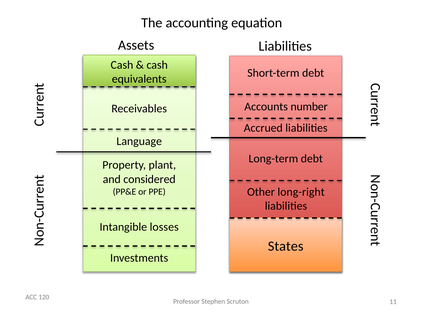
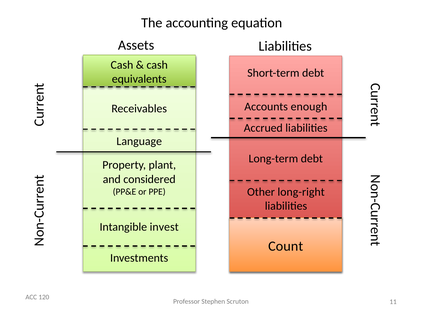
number: number -> enough
losses: losses -> invest
States: States -> Count
